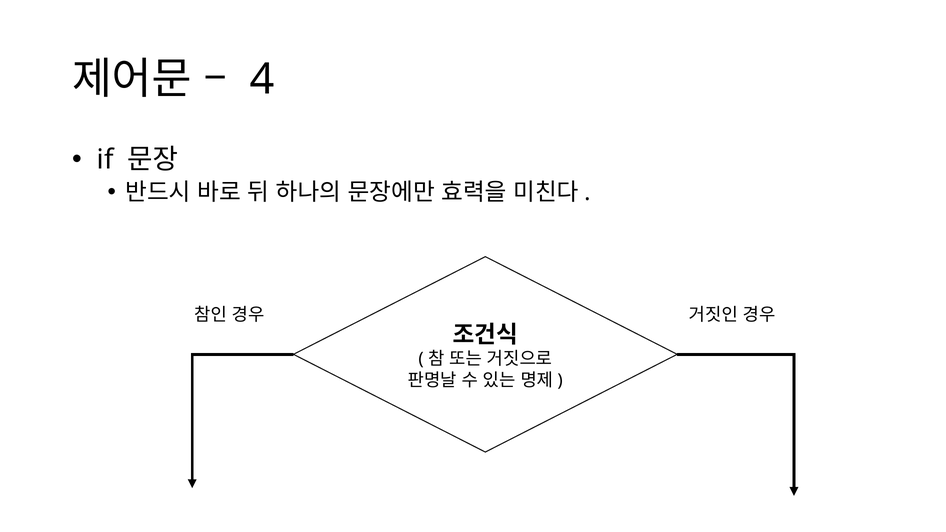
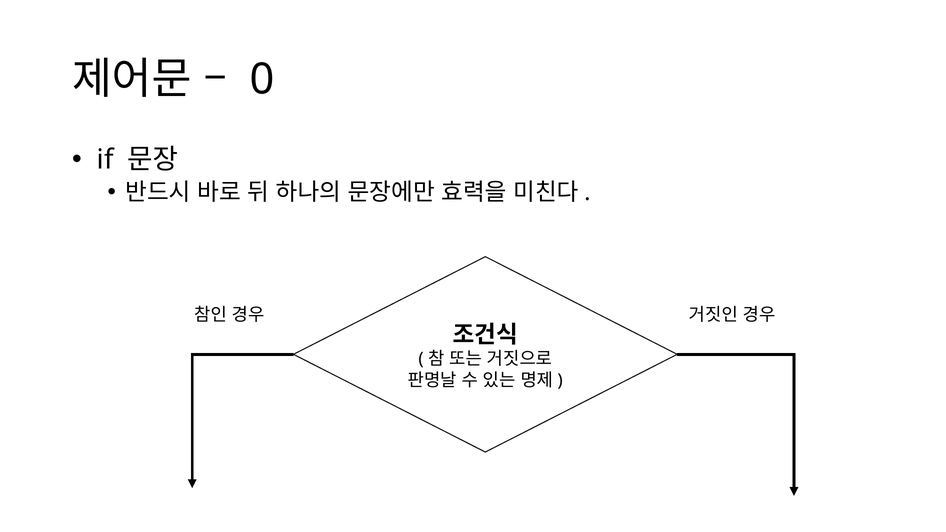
4: 4 -> 0
